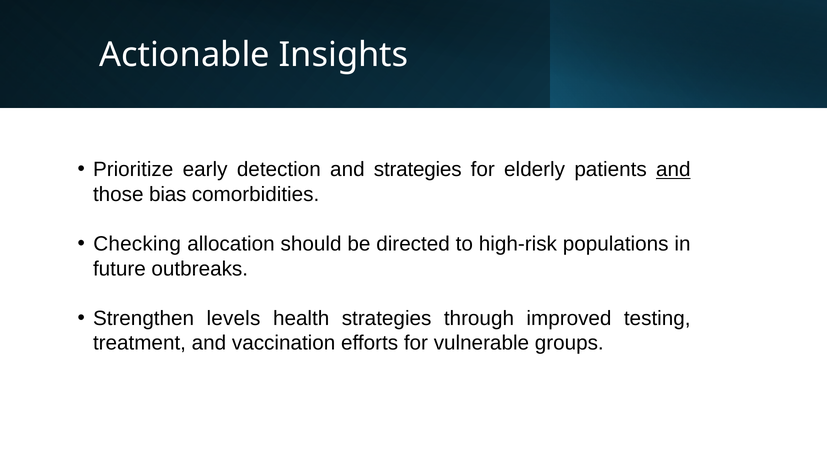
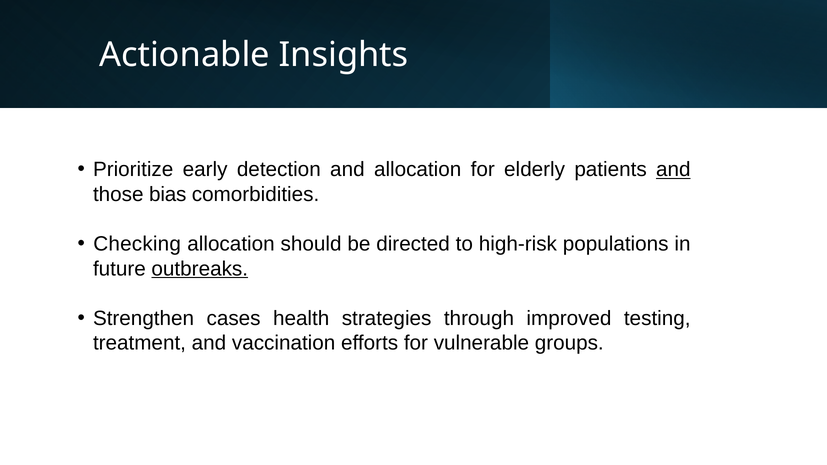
and strategies: strategies -> allocation
outbreaks underline: none -> present
levels: levels -> cases
